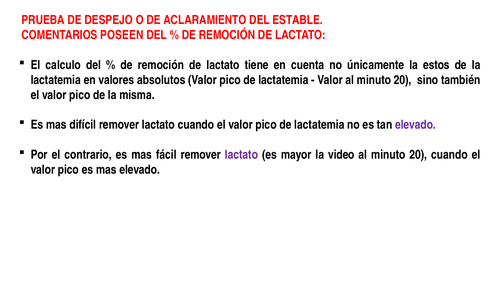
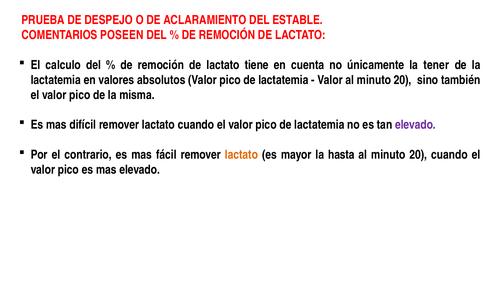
estos: estos -> tener
lactato at (241, 155) colour: purple -> orange
video: video -> hasta
